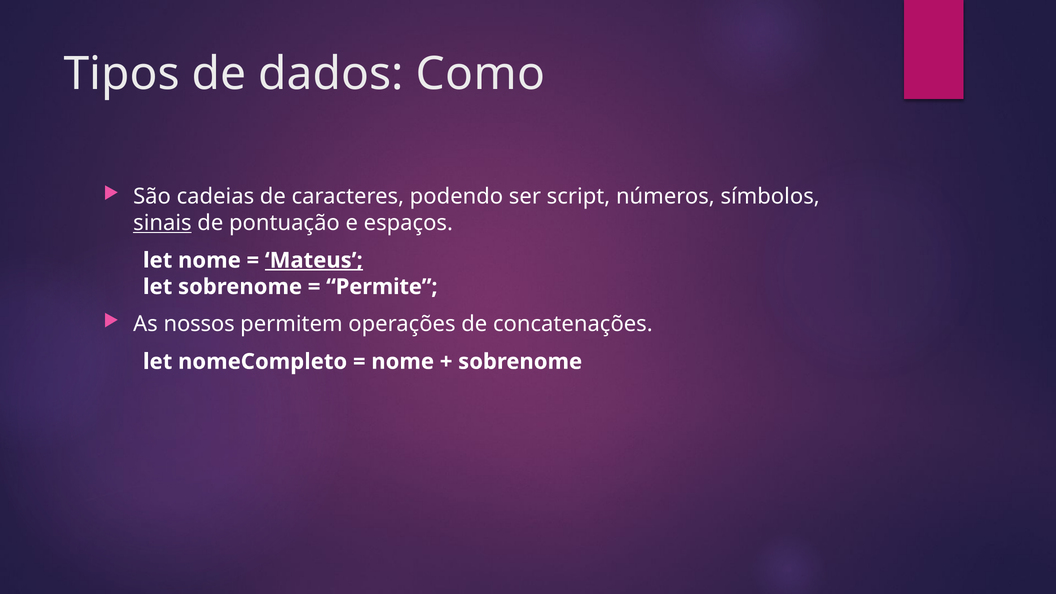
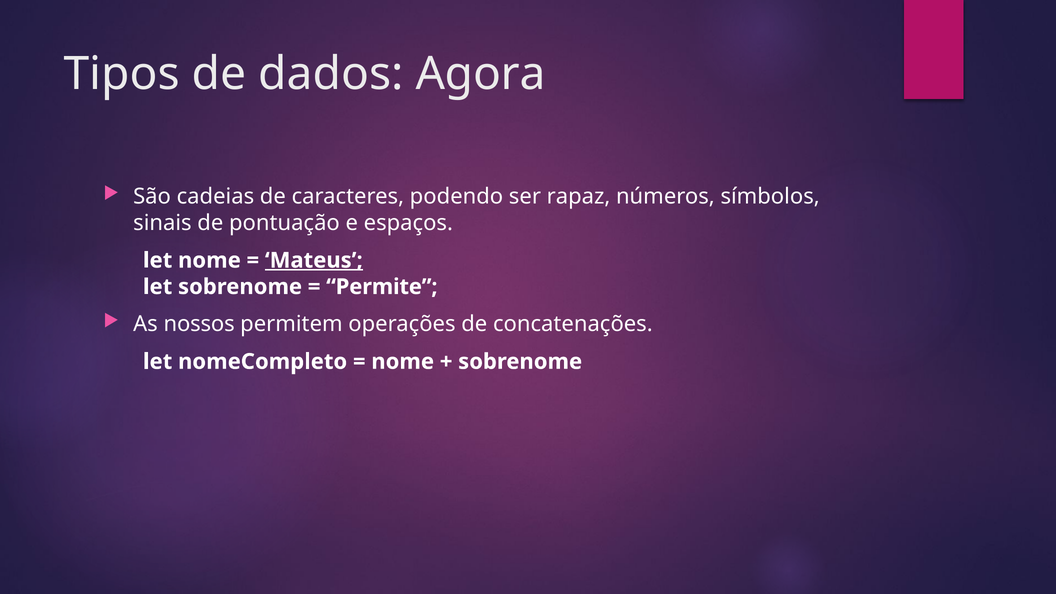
Como: Como -> Agora
script: script -> rapaz
sinais underline: present -> none
